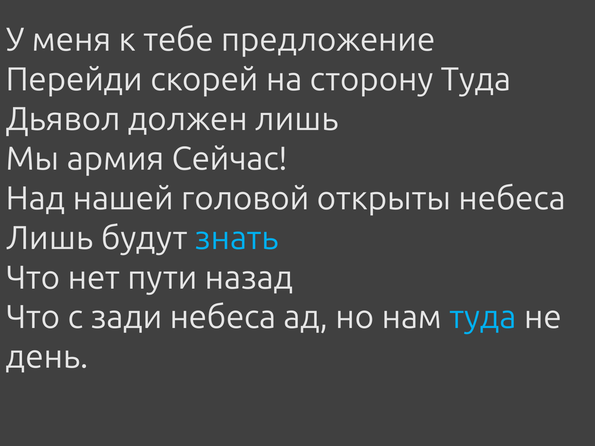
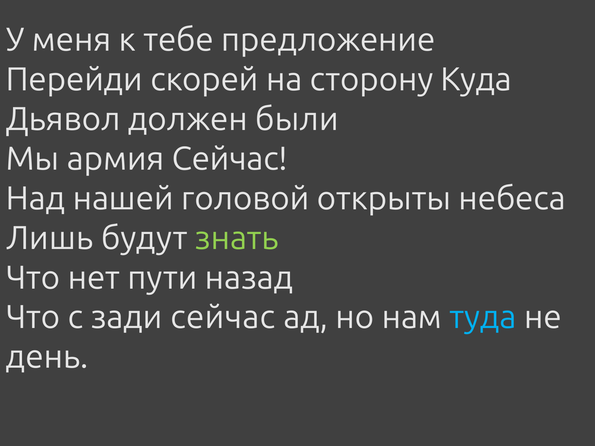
сторону Туда: Туда -> Куда
должен лишь: лишь -> были
знать colour: light blue -> light green
зади небеса: небеса -> сейчас
